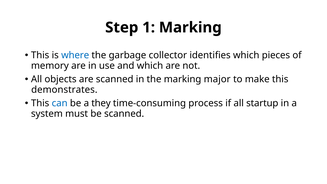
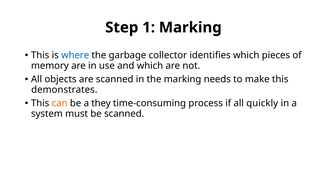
major: major -> needs
can colour: blue -> orange
startup: startup -> quickly
